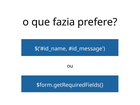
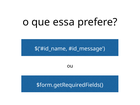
fazia: fazia -> essa
